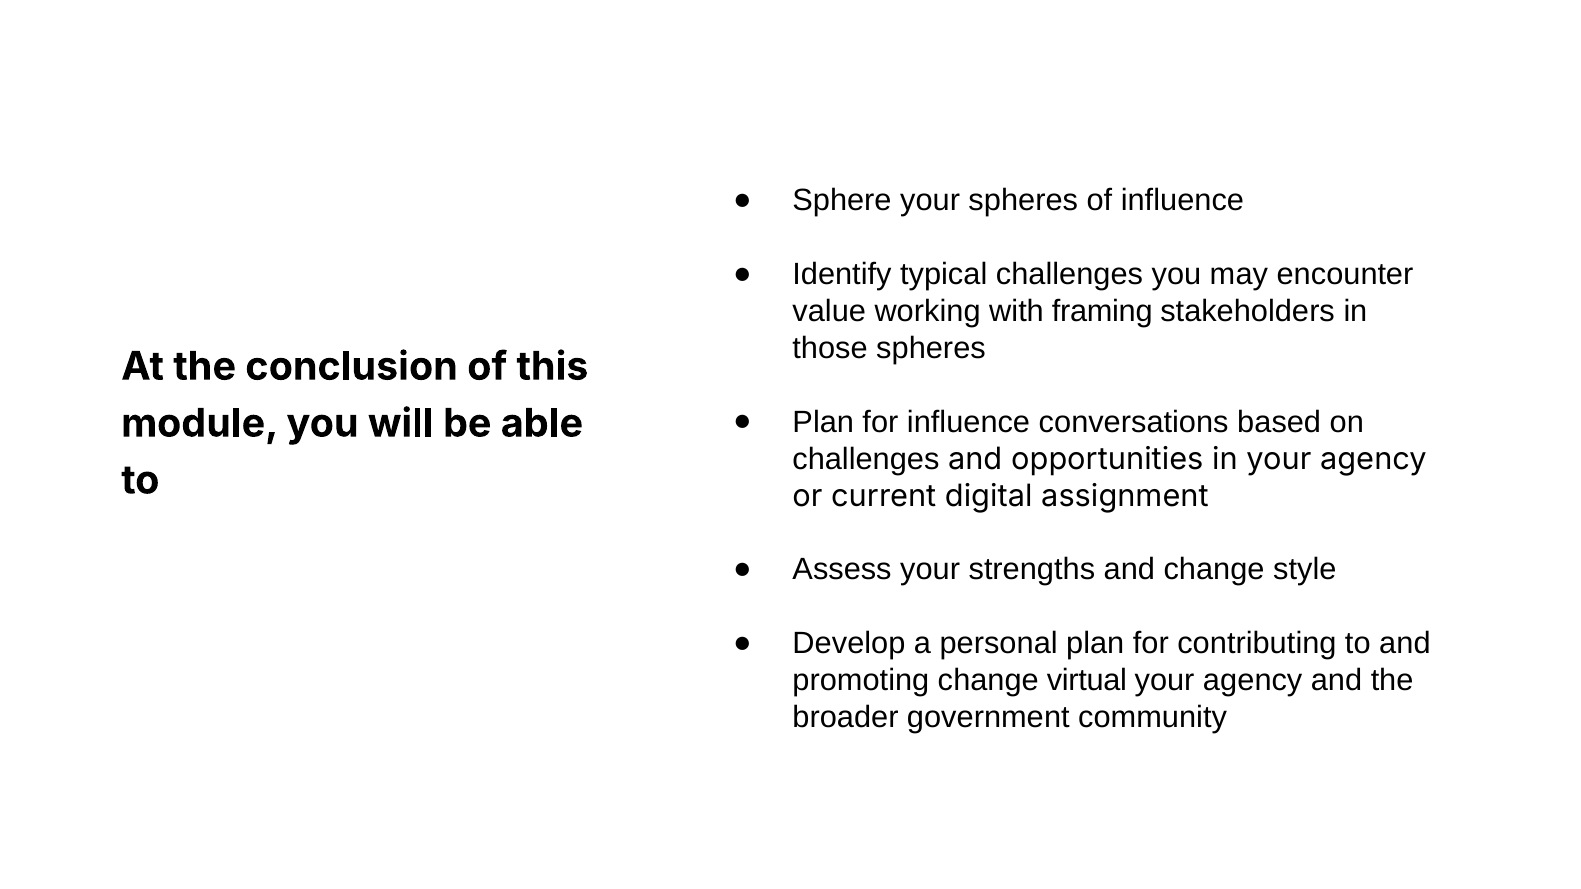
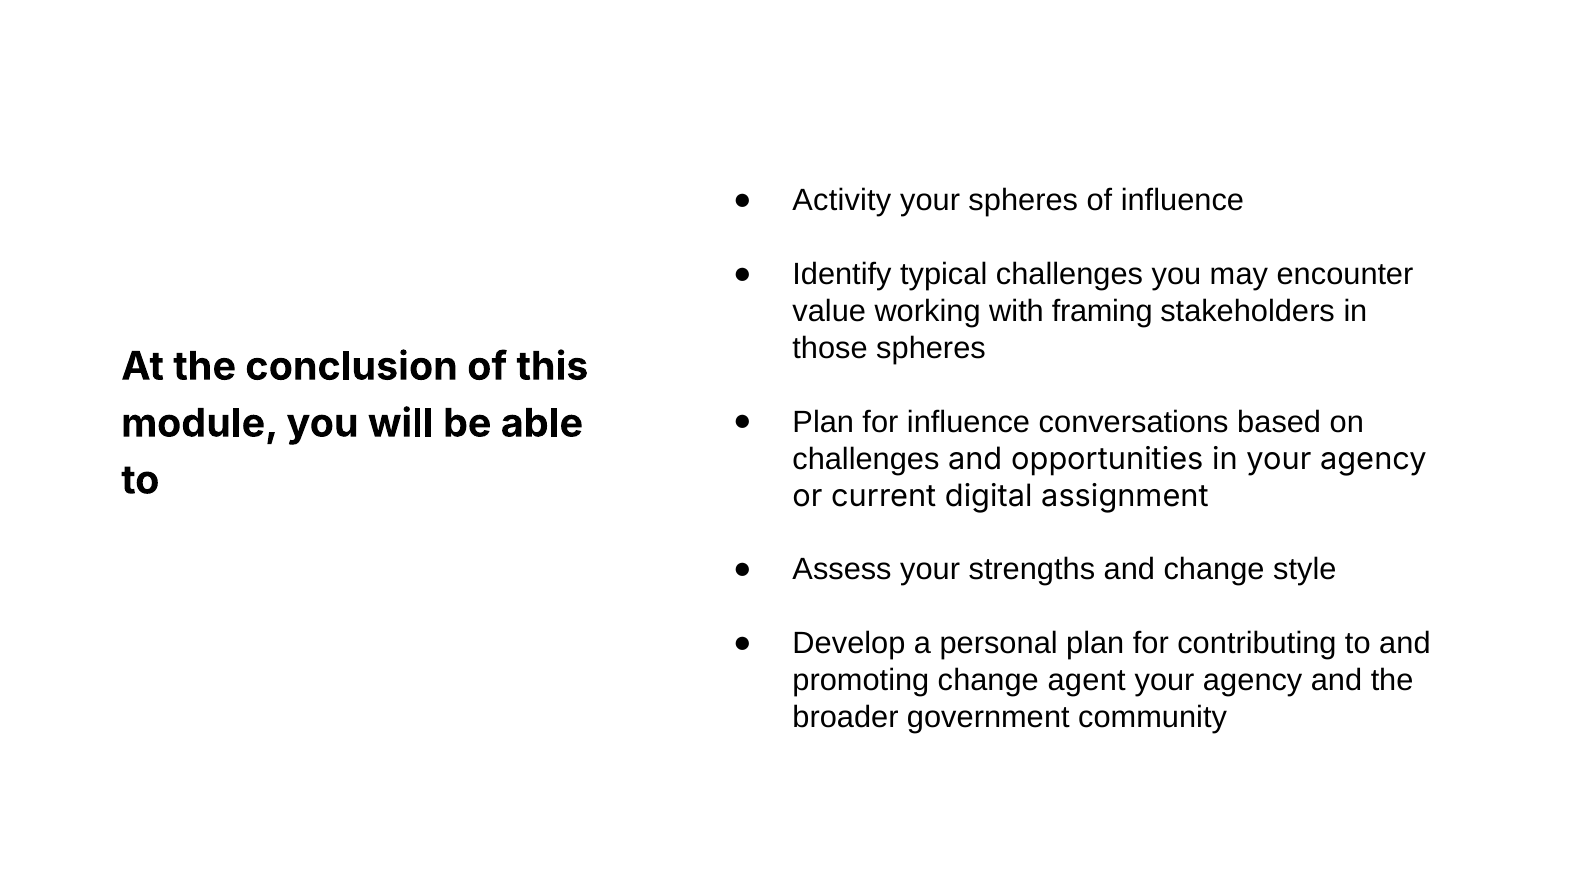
Sphere: Sphere -> Activity
virtual: virtual -> agent
